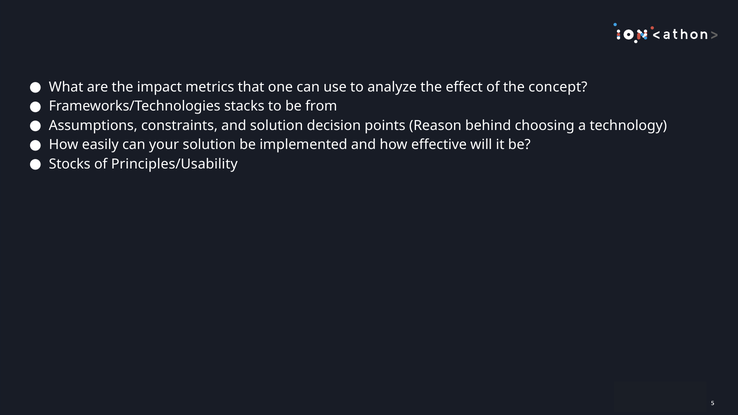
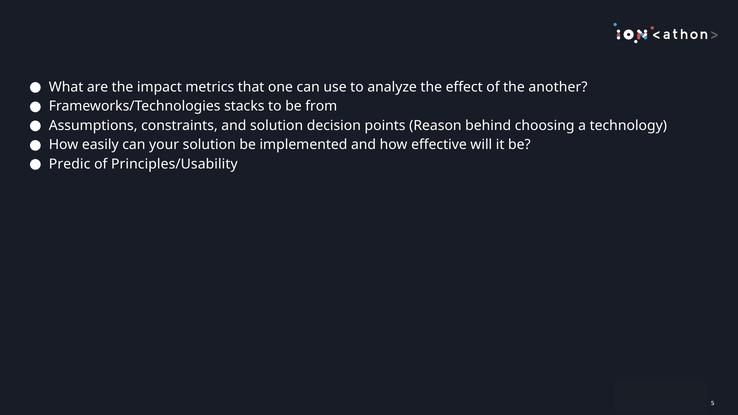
concept: concept -> another
Stocks: Stocks -> Predic
